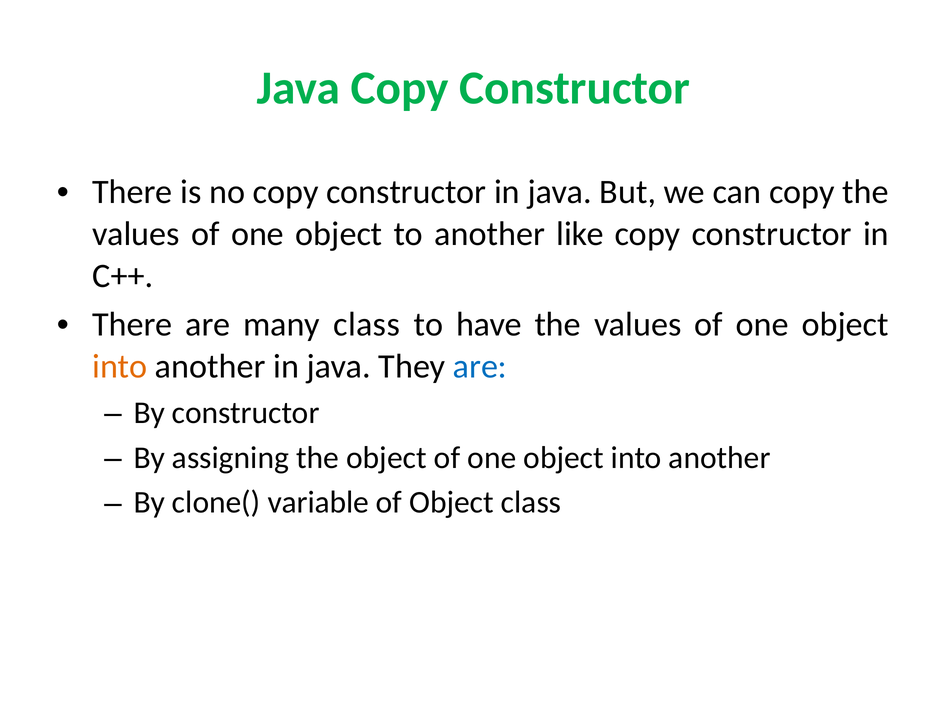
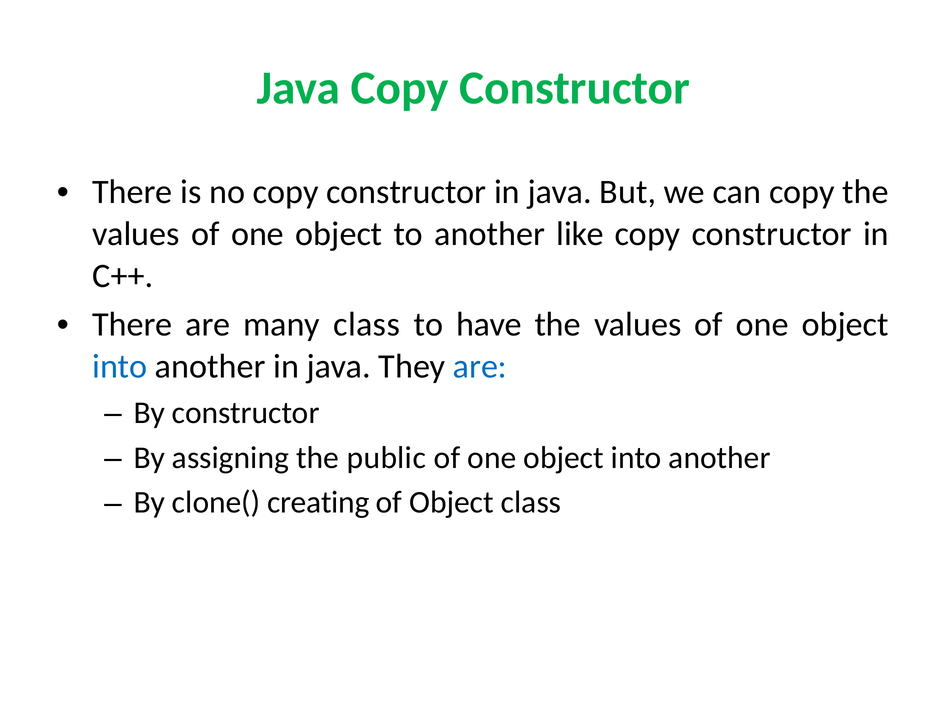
into at (120, 366) colour: orange -> blue
the object: object -> public
variable: variable -> creating
